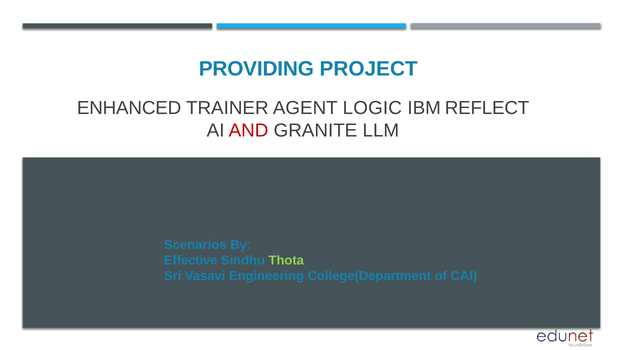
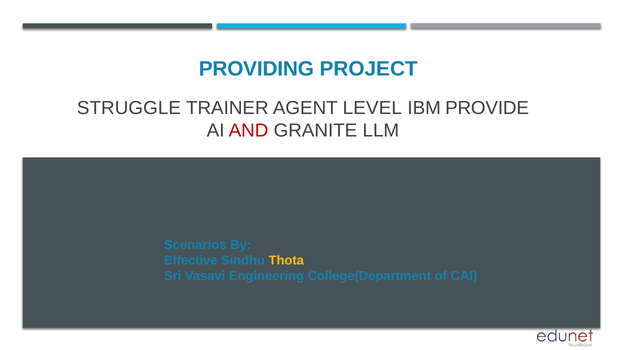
ENHANCED: ENHANCED -> STRUGGLE
LOGIC: LOGIC -> LEVEL
REFLECT: REFLECT -> PROVIDE
Thota colour: light green -> yellow
